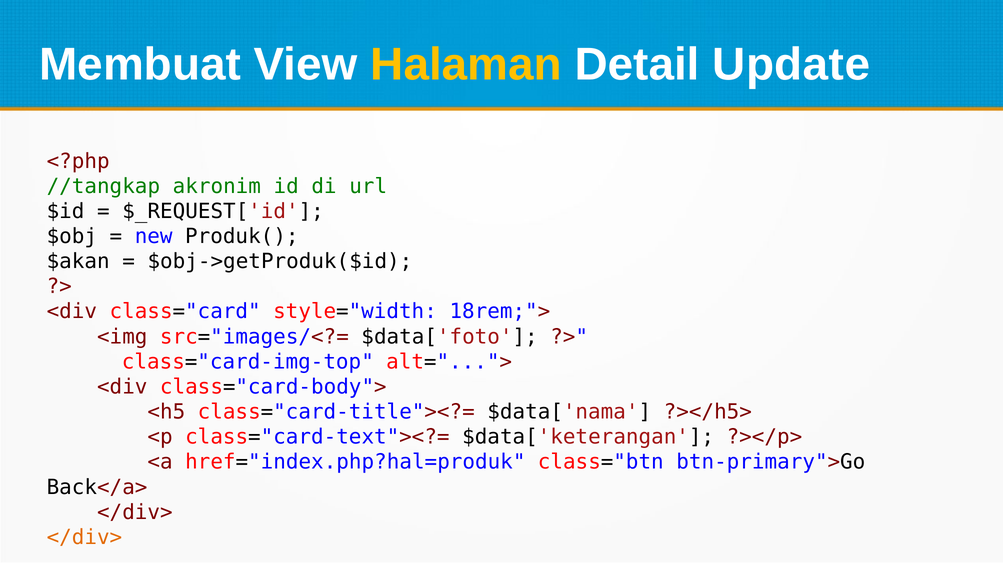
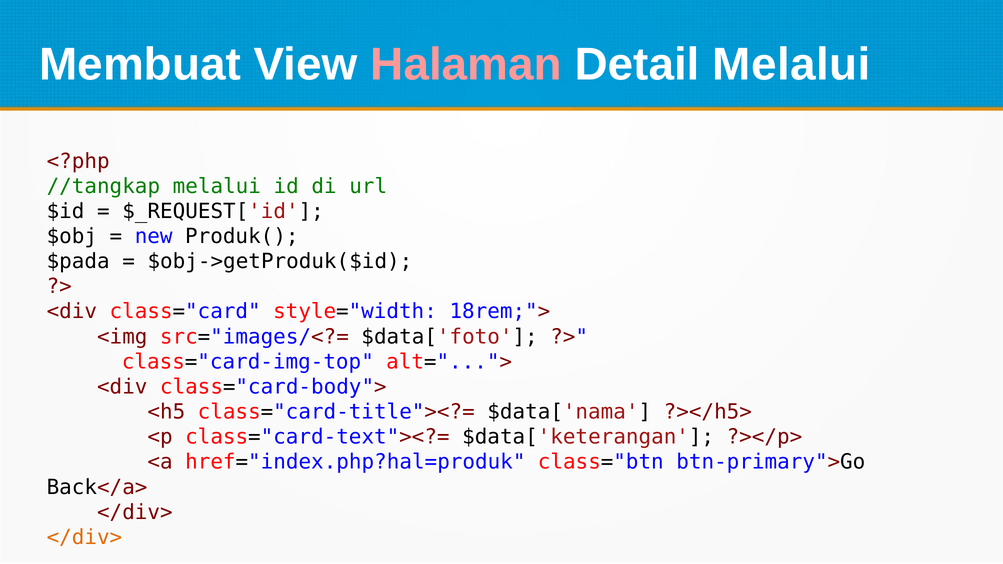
Halaman colour: yellow -> pink
Detail Update: Update -> Melalui
//tangkap akronim: akronim -> melalui
$akan: $akan -> $pada
